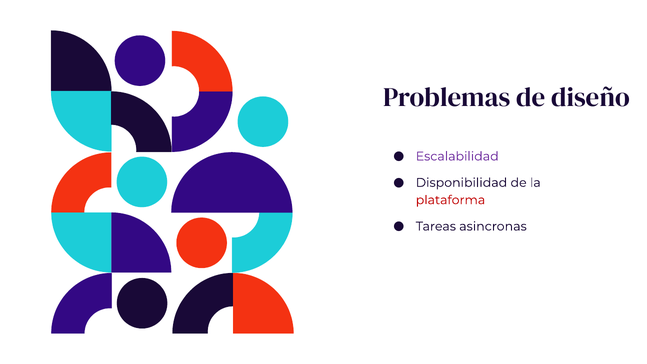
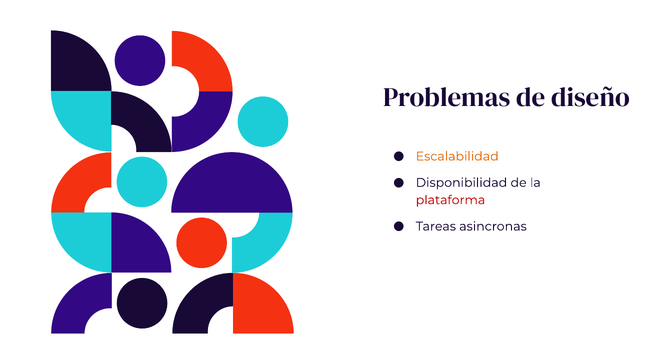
Escalabilidad colour: purple -> orange
